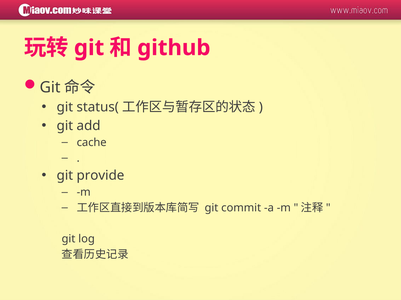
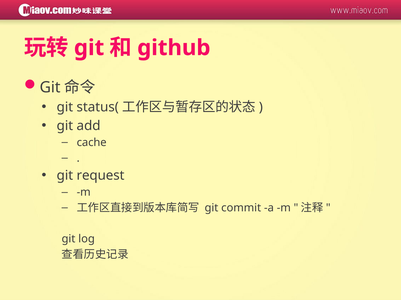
provide: provide -> request
